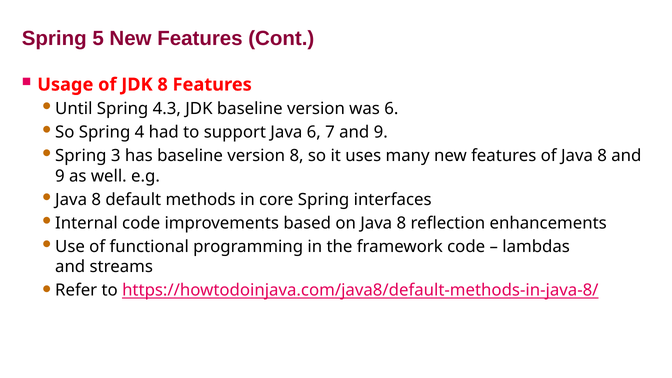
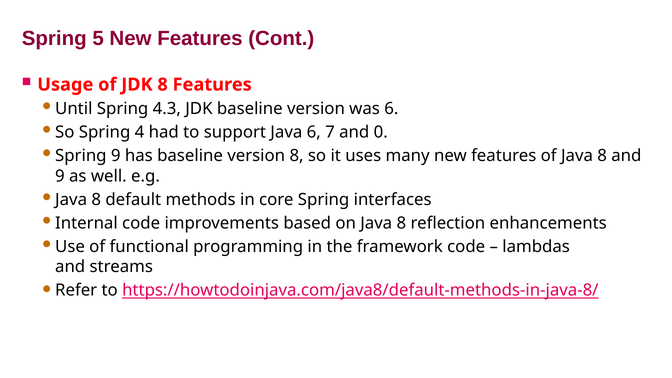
7 and 9: 9 -> 0
Spring 3: 3 -> 9
